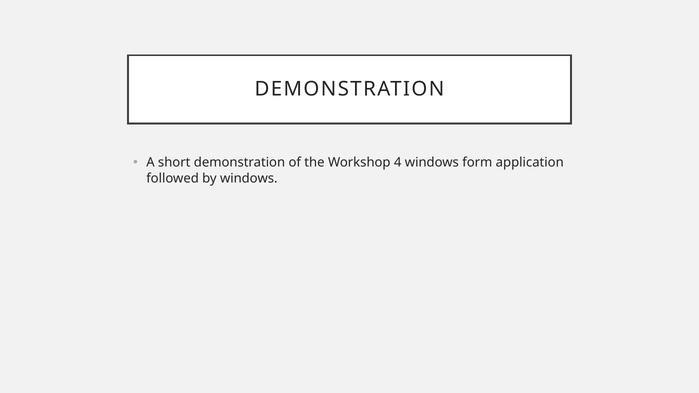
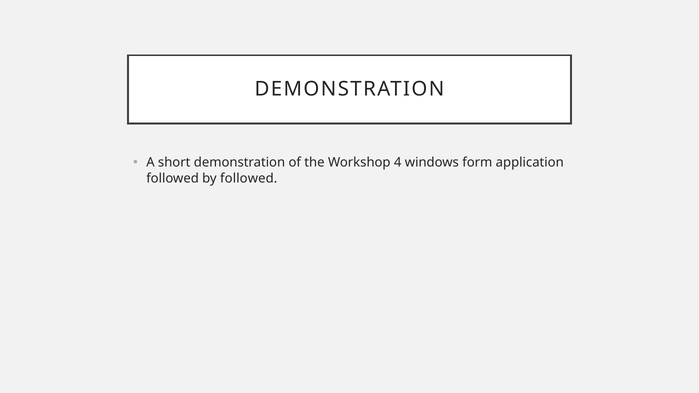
by windows: windows -> followed
